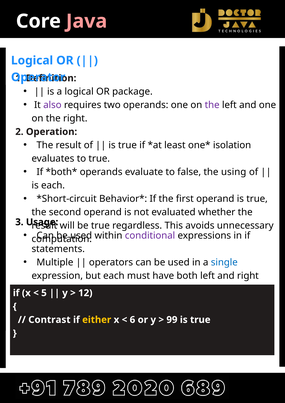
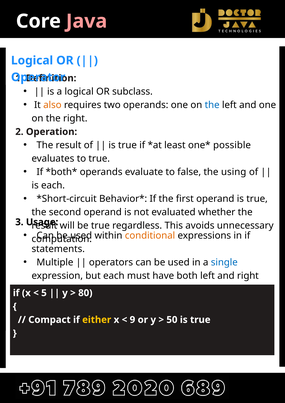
package: package -> subclass
also colour: purple -> orange
the at (212, 105) colour: purple -> blue
isolation: isolation -> possible
conditional colour: purple -> orange
12: 12 -> 80
Contrast: Contrast -> Compact
6: 6 -> 9
99: 99 -> 50
